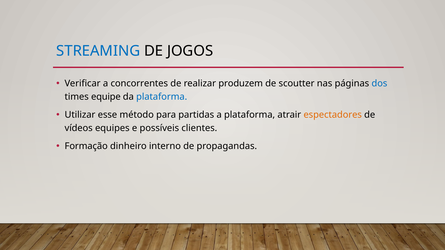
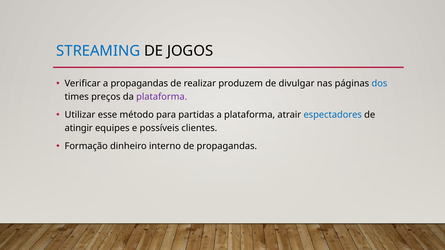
a concorrentes: concorrentes -> propagandas
scoutter: scoutter -> divulgar
equipe: equipe -> preços
plataforma at (162, 97) colour: blue -> purple
espectadores colour: orange -> blue
vídeos: vídeos -> atingir
